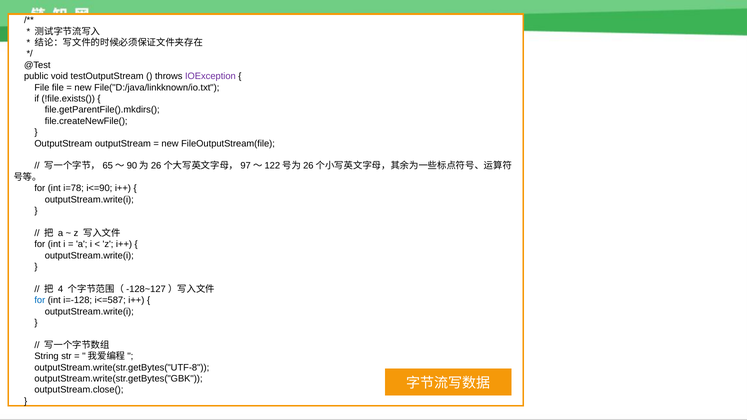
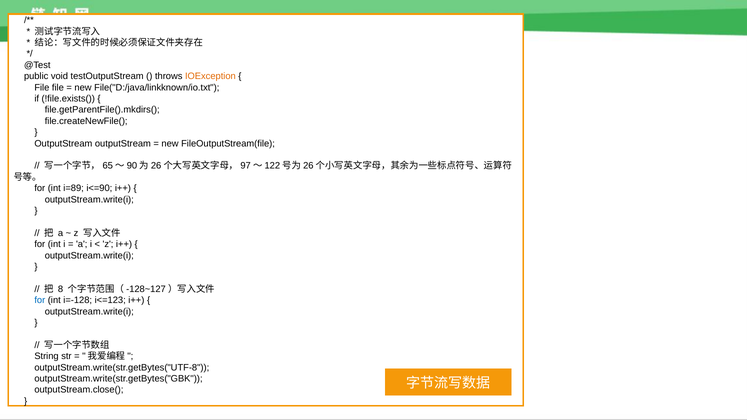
IOException colour: purple -> orange
i=78: i=78 -> i=89
4: 4 -> 8
i<=587: i<=587 -> i<=123
